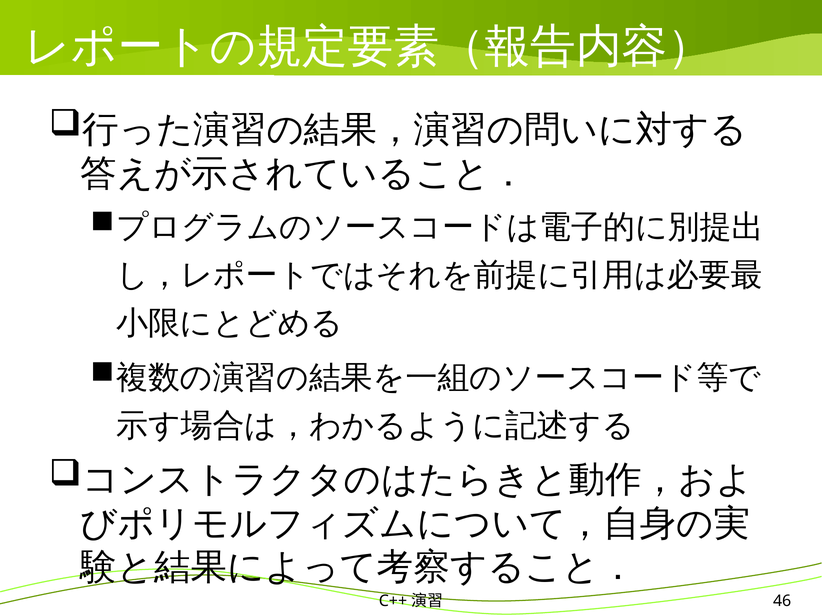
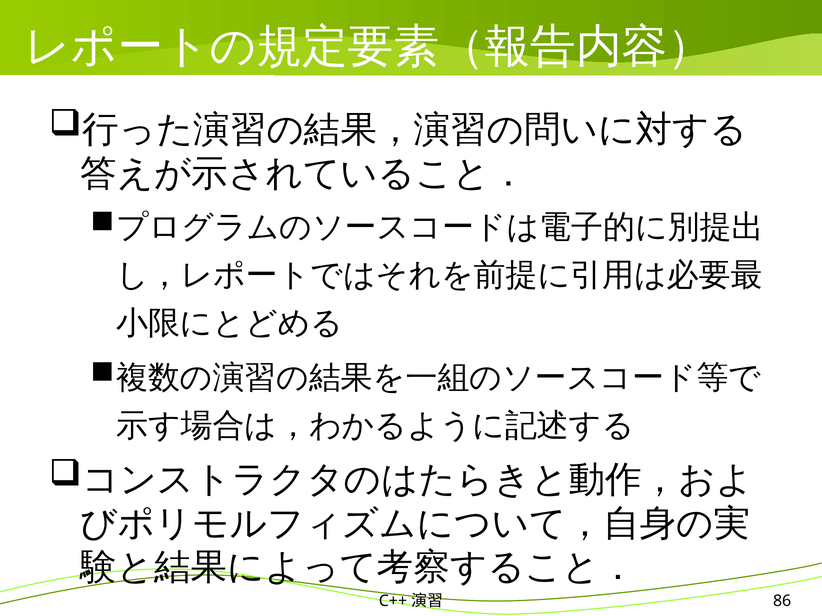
46: 46 -> 86
